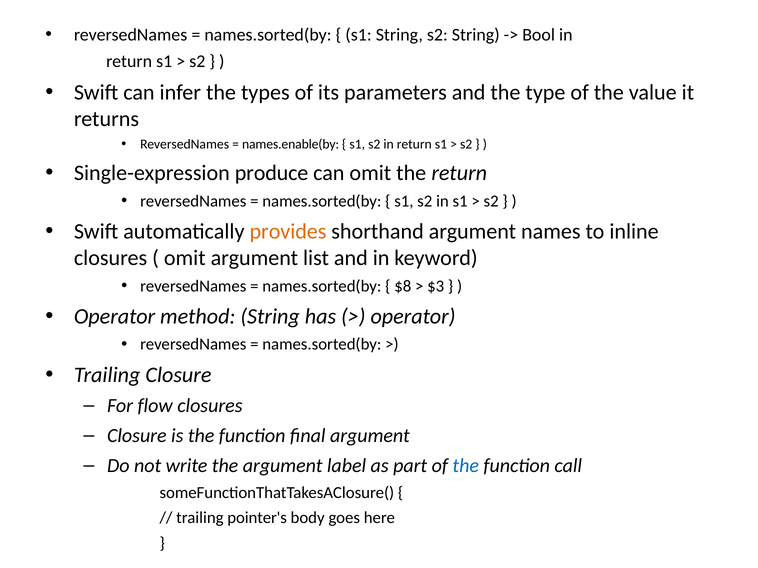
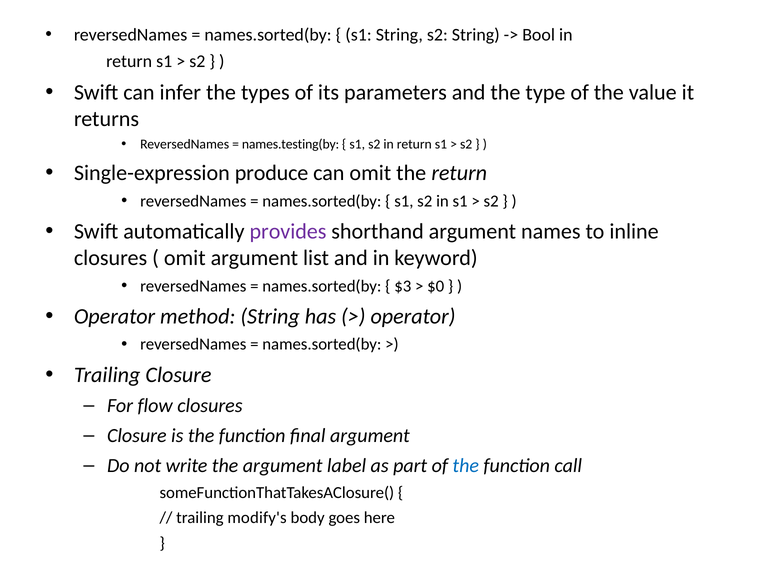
names.enable(by: names.enable(by -> names.testing(by
provides colour: orange -> purple
$8: $8 -> $3
$3: $3 -> $0
pointer's: pointer's -> modify's
